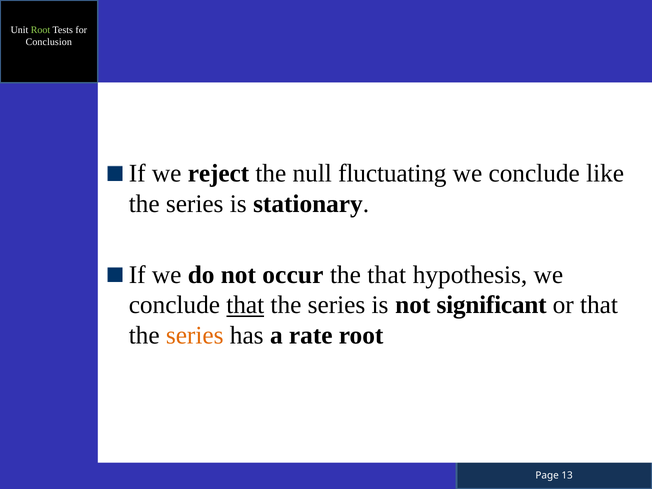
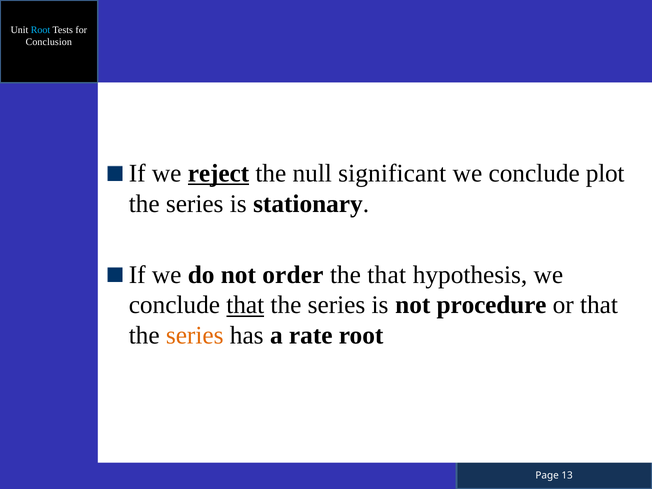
Root at (40, 30) colour: light green -> light blue
reject underline: none -> present
fluctuating: fluctuating -> significant
like: like -> plot
occur: occur -> order
significant: significant -> procedure
